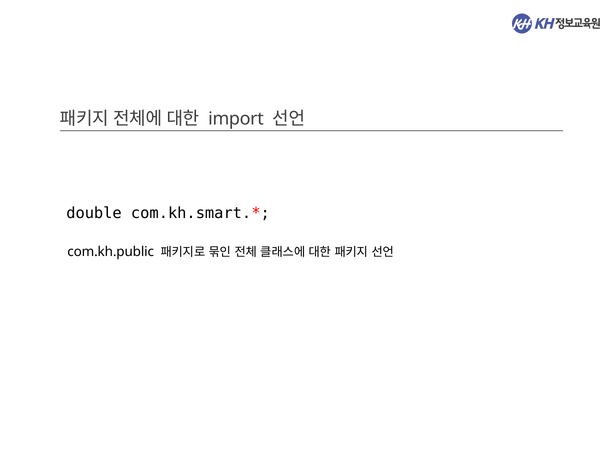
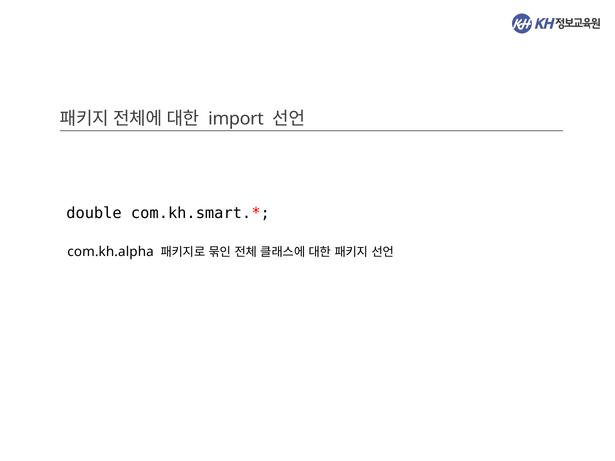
com.kh.public: com.kh.public -> com.kh.alpha
